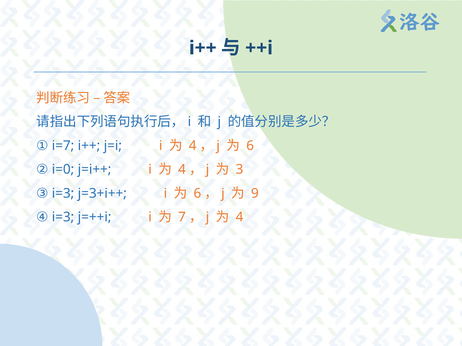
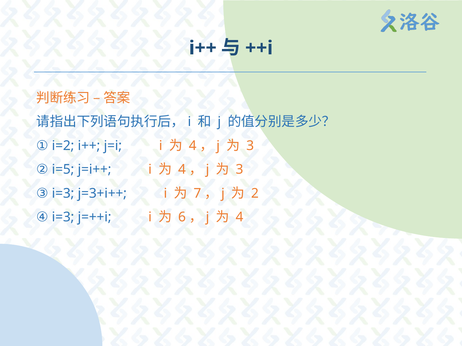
i=7: i=7 -> i=2
6 at (250, 146): 6 -> 3
i=0: i=0 -> i=5
6 at (197, 194): 6 -> 7
9: 9 -> 2
7: 7 -> 6
